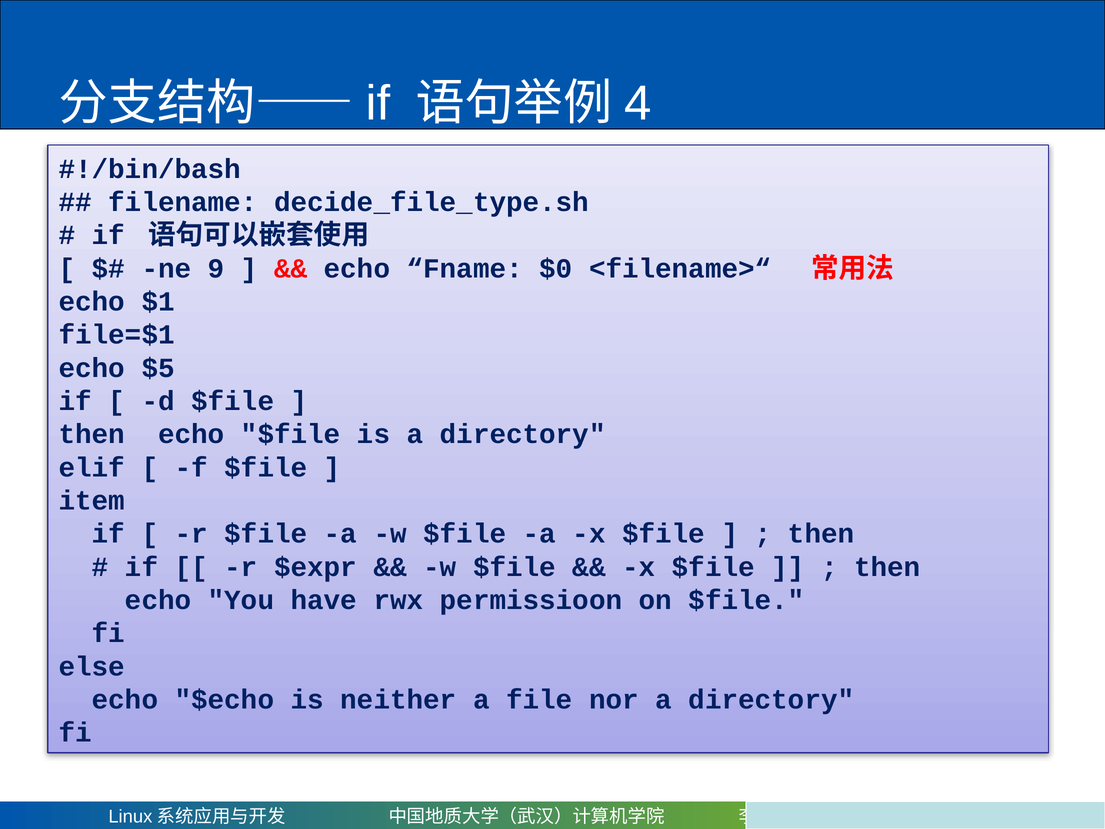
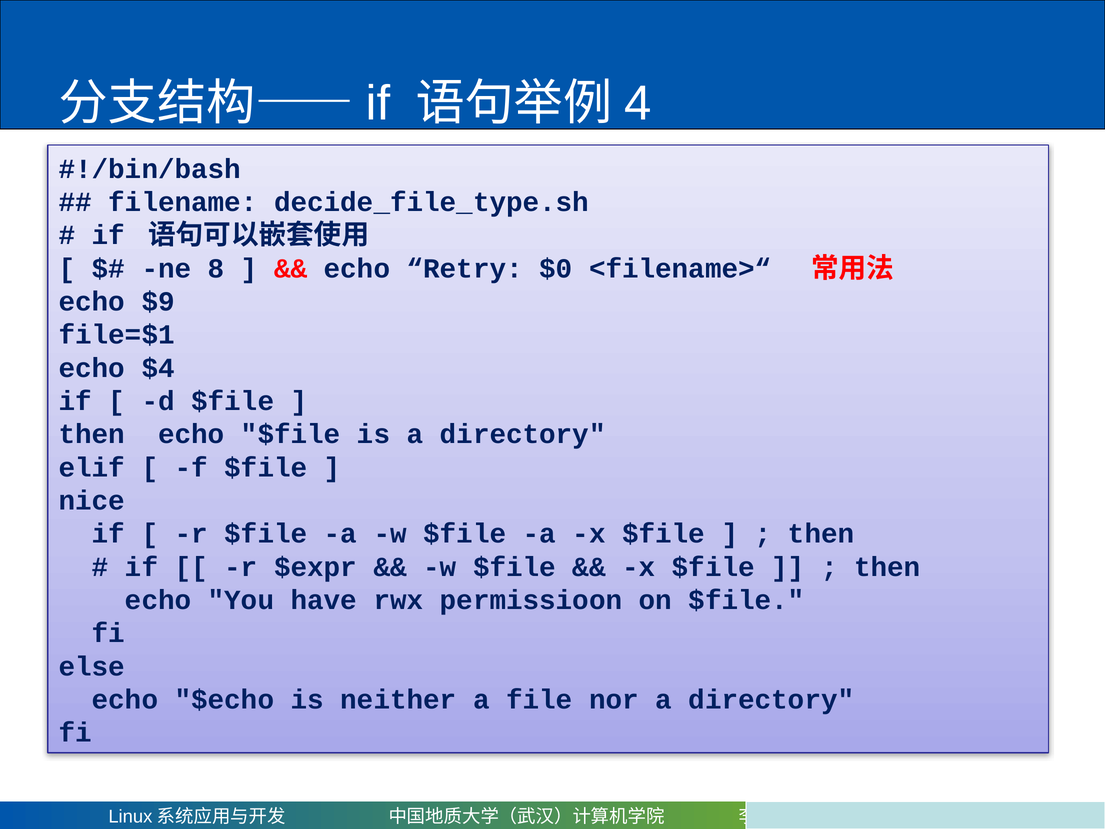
9: 9 -> 8
Fname: Fname -> Retry
$1: $1 -> $9
$5: $5 -> $4
item: item -> nice
